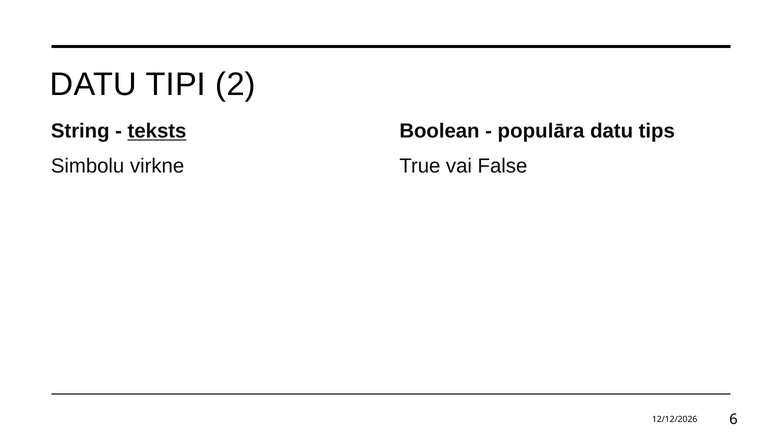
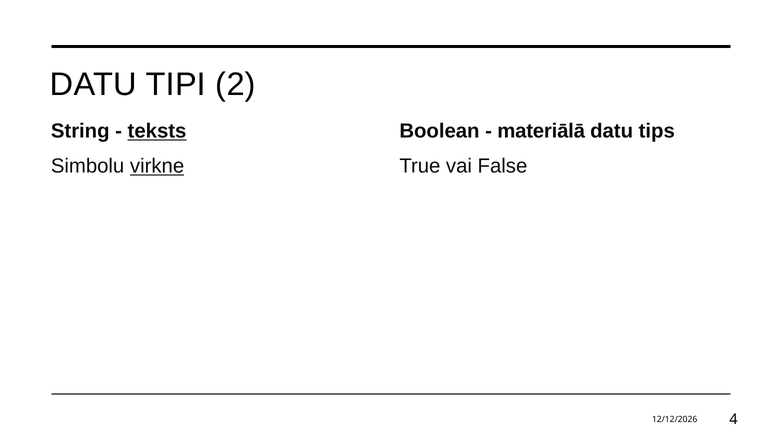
populāra: populāra -> materiālā
virkne underline: none -> present
6: 6 -> 4
